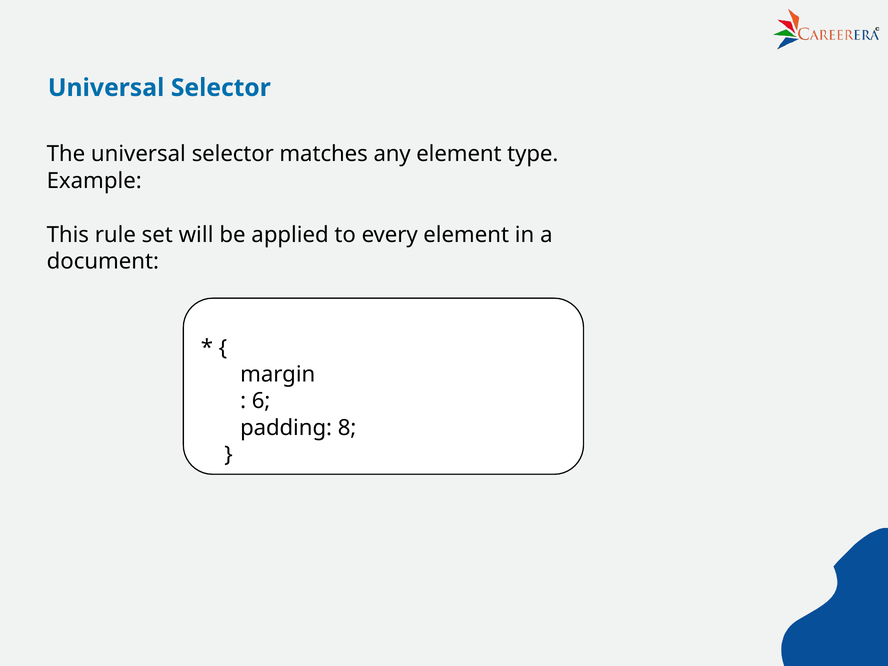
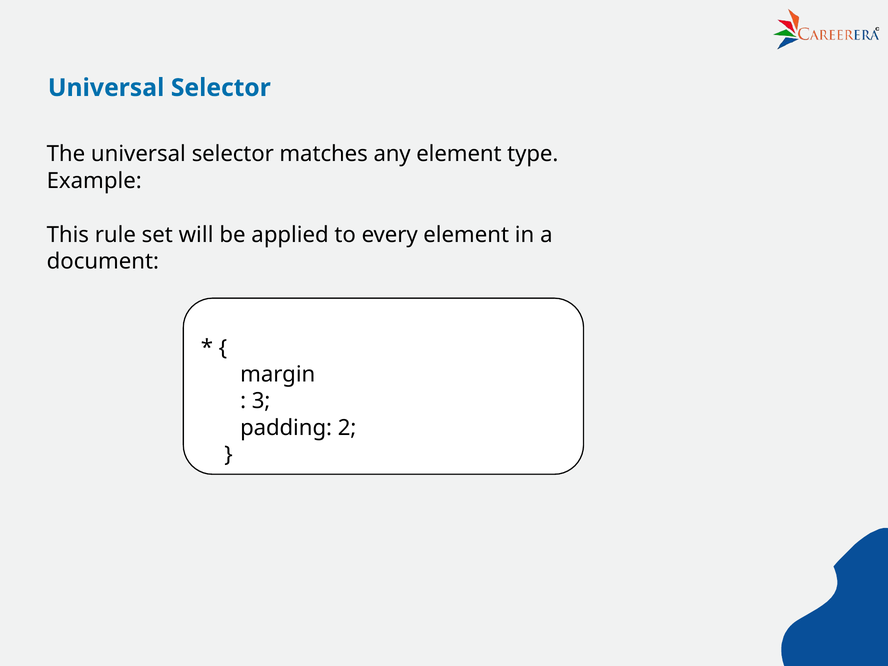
6: 6 -> 3
8: 8 -> 2
